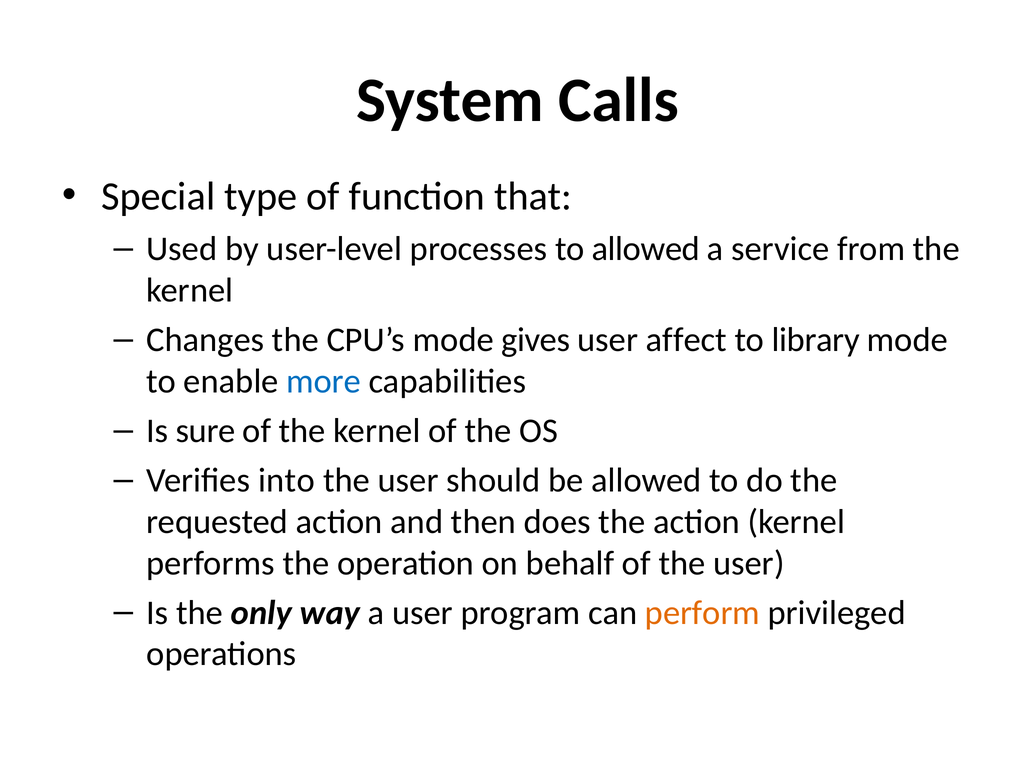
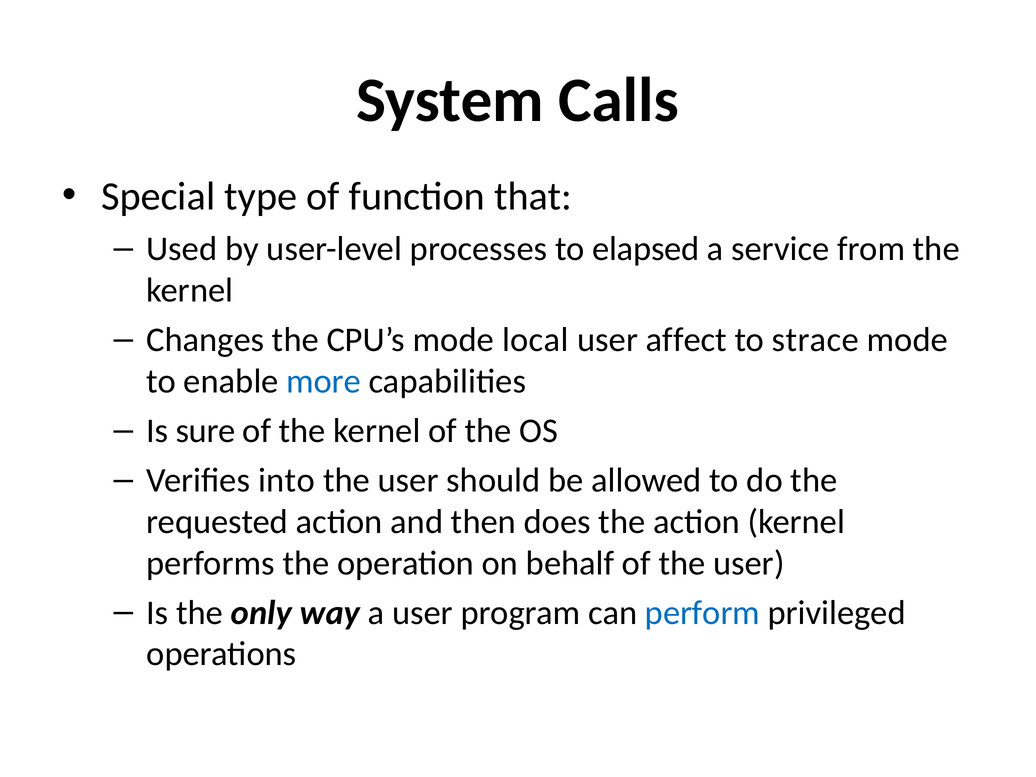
to allowed: allowed -> elapsed
gives: gives -> local
library: library -> strace
perform colour: orange -> blue
